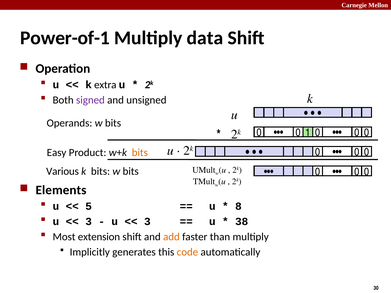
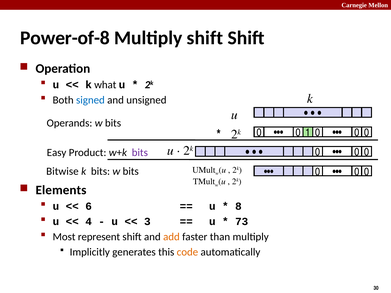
Power-of-1: Power-of-1 -> Power-of-8
Multiply data: data -> shift
extra: extra -> what
signed colour: purple -> blue
bits at (140, 153) colour: orange -> purple
Various: Various -> Bitwise
5: 5 -> 6
3 at (89, 222): 3 -> 4
38: 38 -> 73
extension: extension -> represent
